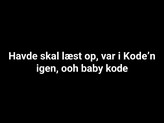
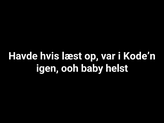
skal: skal -> hvis
kode: kode -> helst
